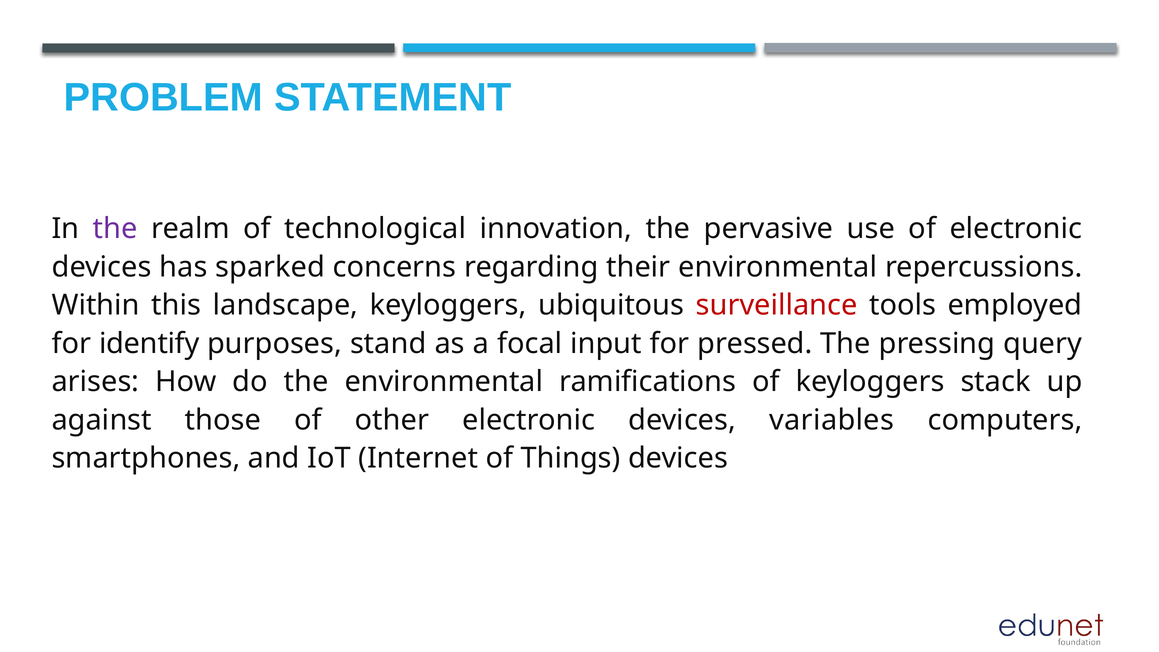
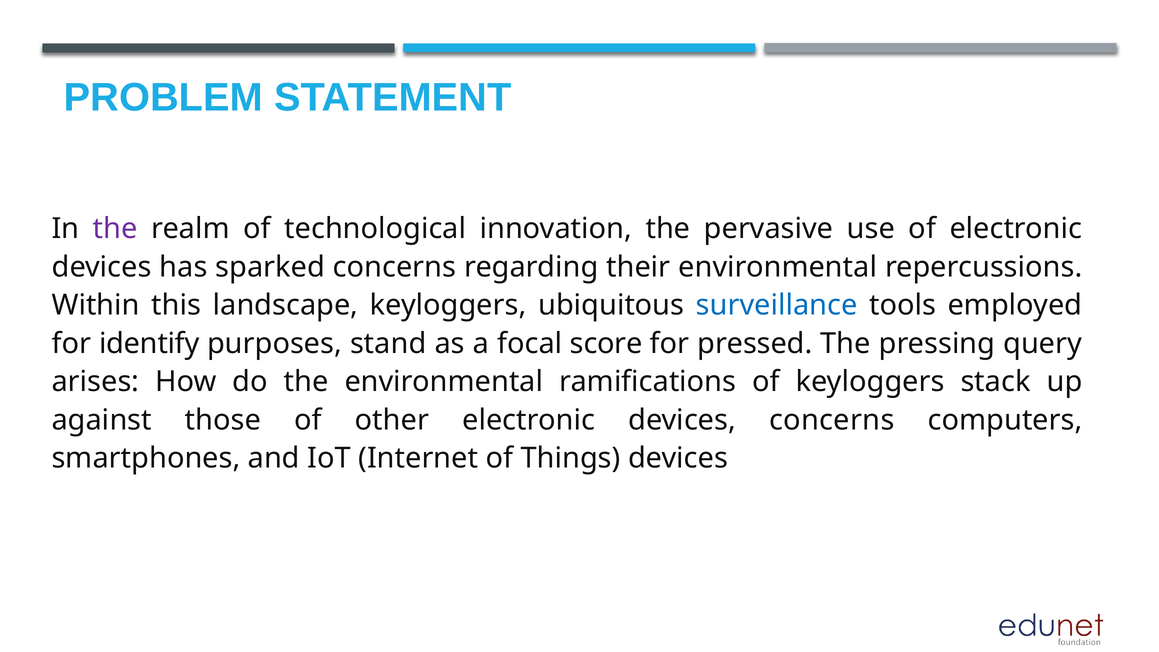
surveillance colour: red -> blue
input: input -> score
devices variables: variables -> concerns
